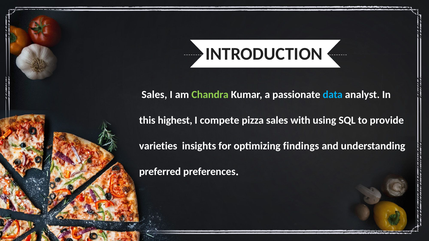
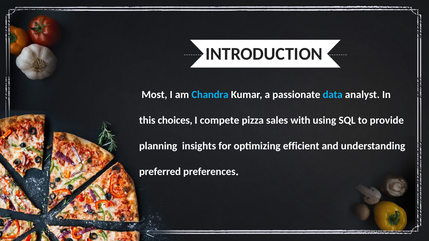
Sales at (154, 95): Sales -> Most
Chandra colour: light green -> light blue
highest: highest -> choices
varieties: varieties -> planning
findings: findings -> efficient
